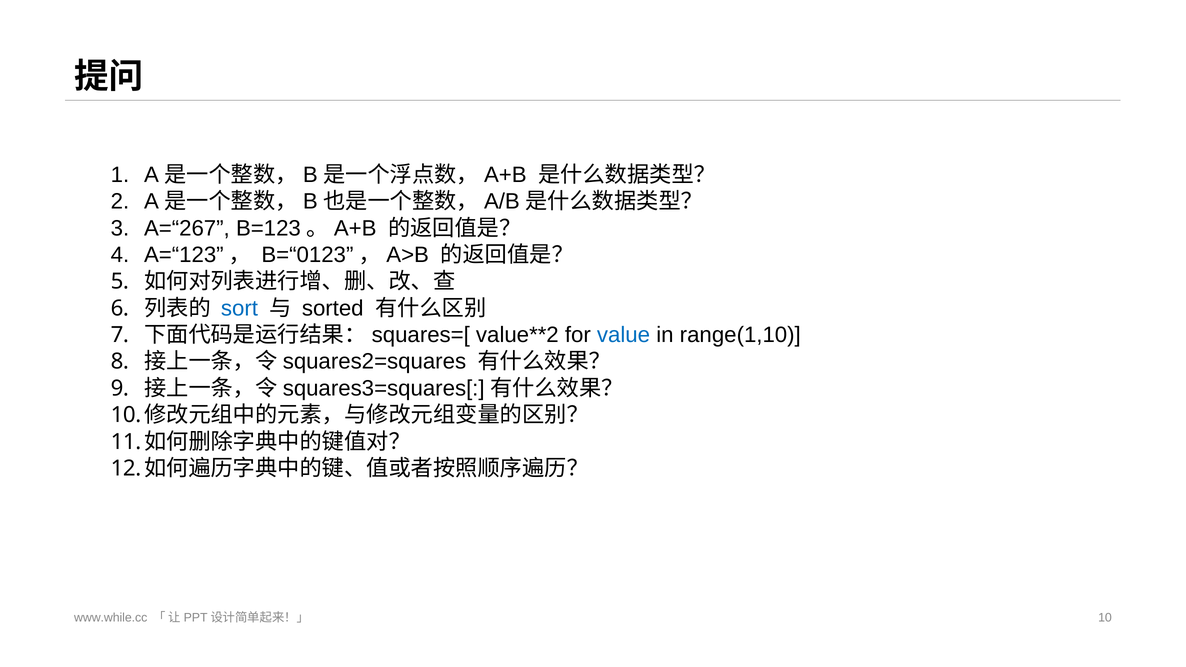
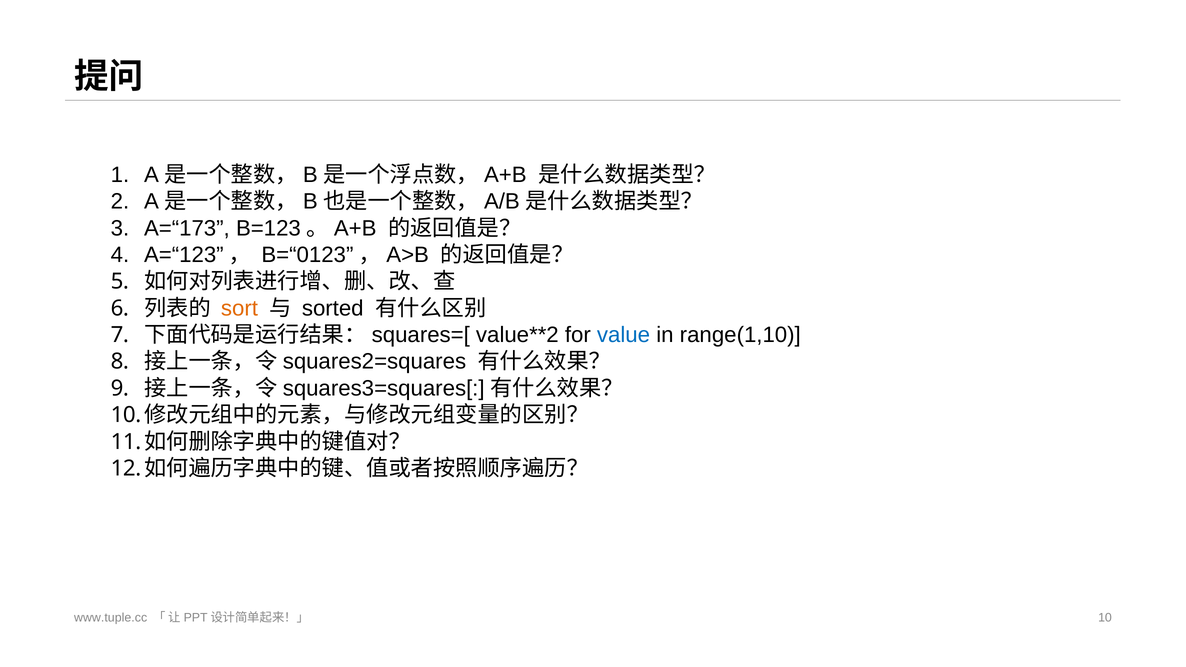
A=“267: A=“267 -> A=“173
sort colour: blue -> orange
www.while.cc: www.while.cc -> www.tuple.cc
